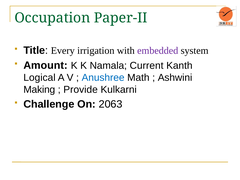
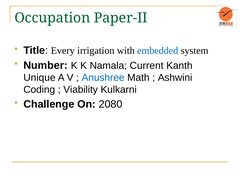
embedded colour: purple -> blue
Amount: Amount -> Number
Logical: Logical -> Unique
Making: Making -> Coding
Provide: Provide -> Viability
2063: 2063 -> 2080
